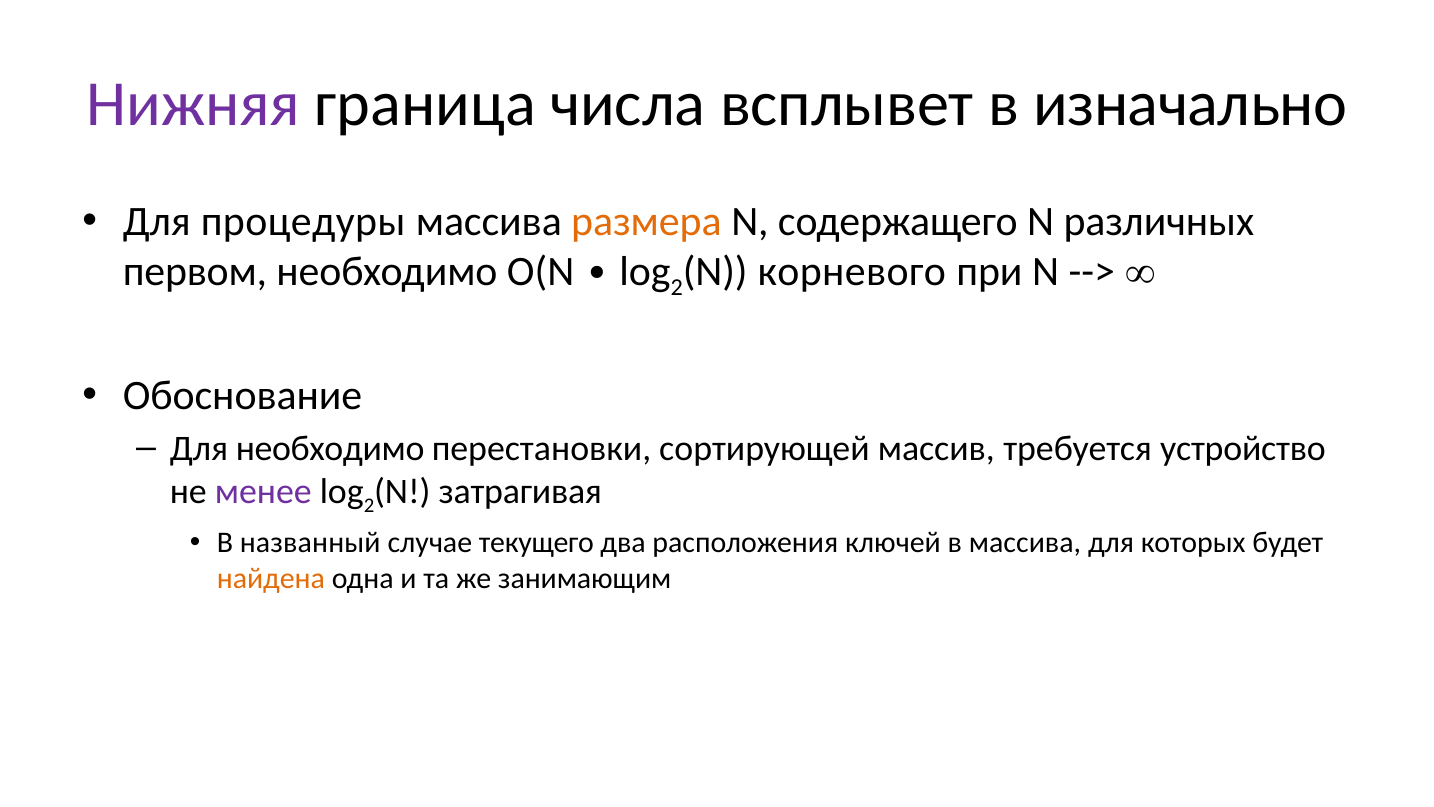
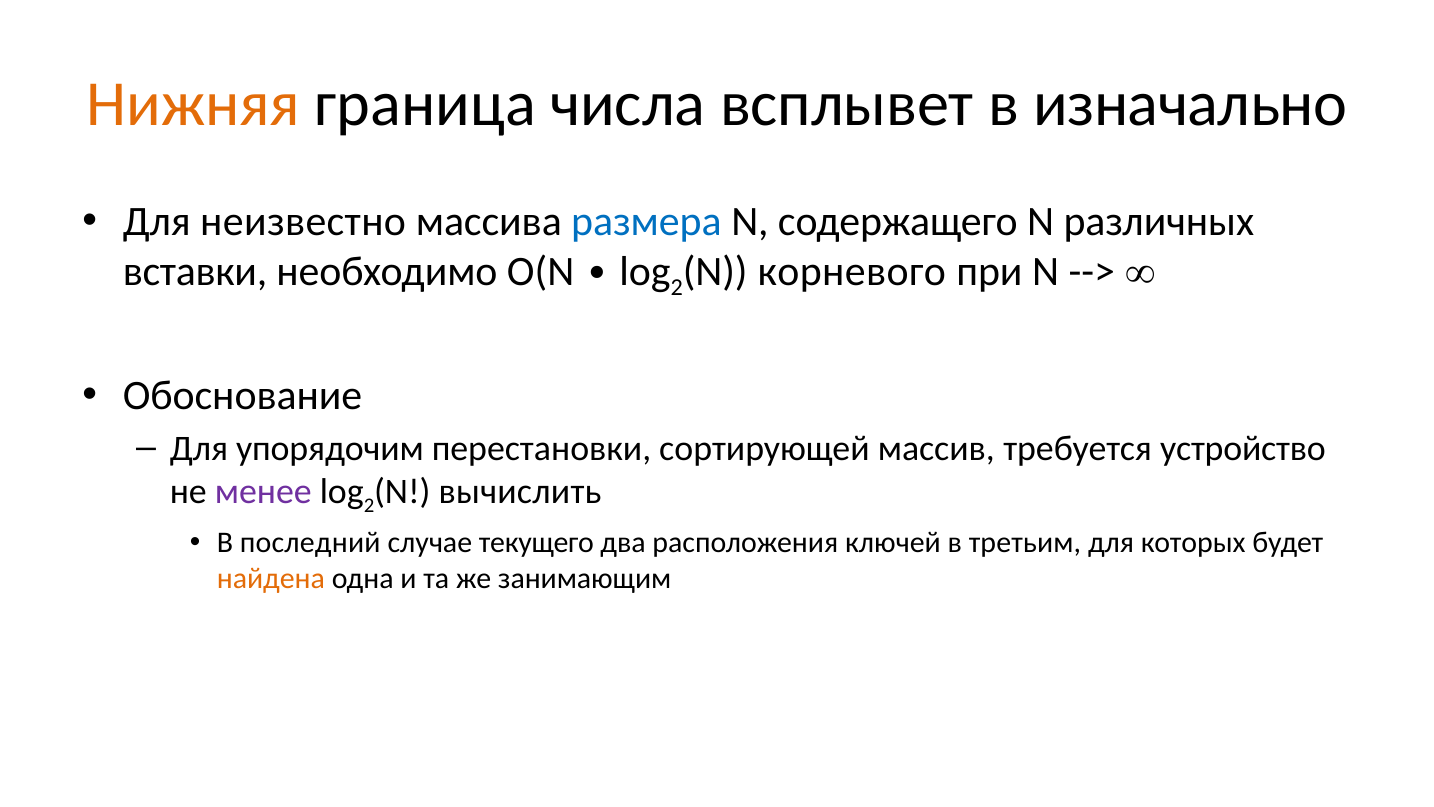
Нижняя colour: purple -> orange
процедуры: процедуры -> неизвестно
размера colour: orange -> blue
первом: первом -> вставки
Для необходимо: необходимо -> упорядочим
затрагивая: затрагивая -> вычислить
названный: названный -> последний
в массива: массива -> третьим
